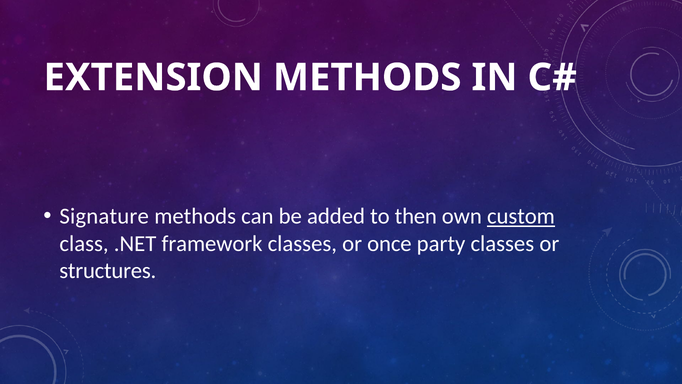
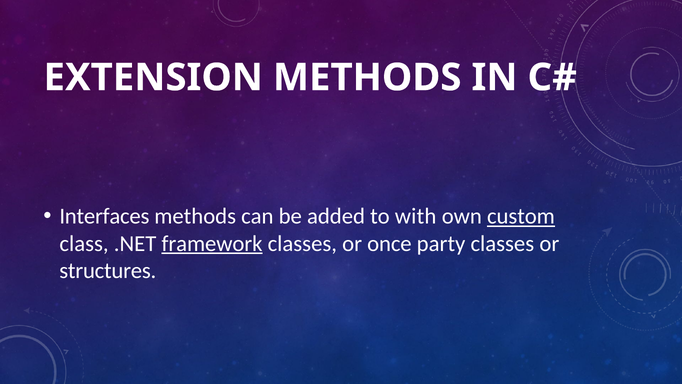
Signature: Signature -> Interfaces
then: then -> with
framework underline: none -> present
